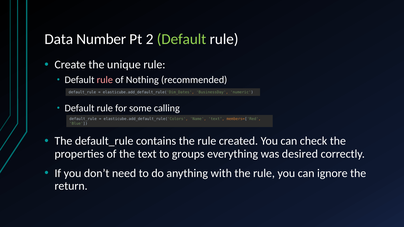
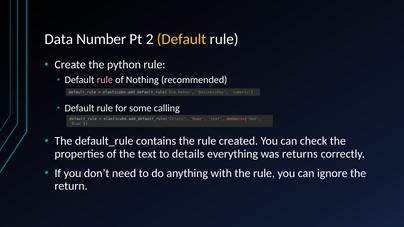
Default at (182, 39) colour: light green -> yellow
unique: unique -> python
groups: groups -> details
desired: desired -> returns
